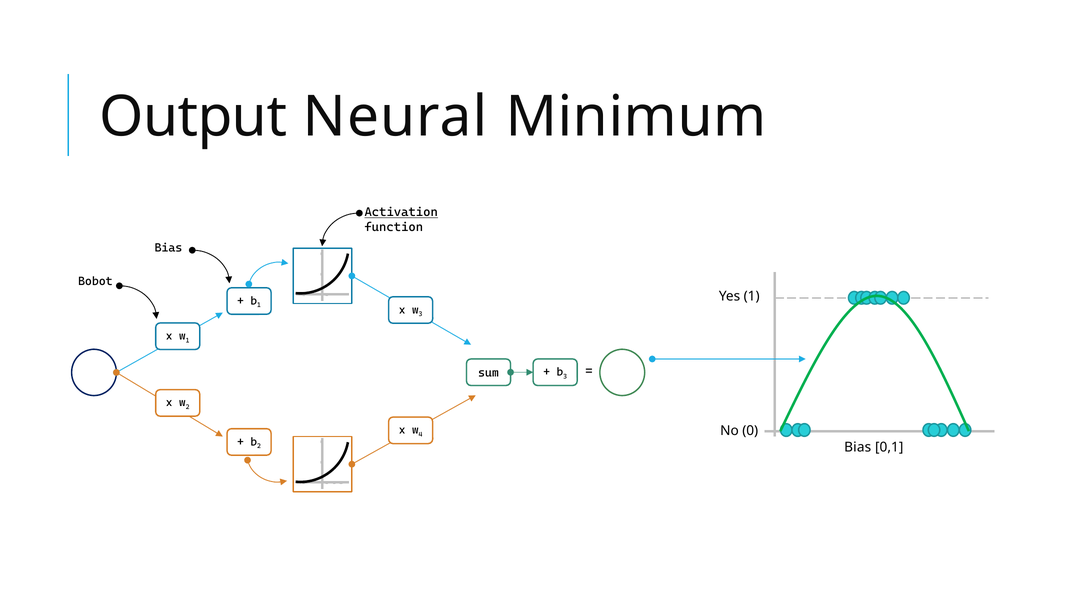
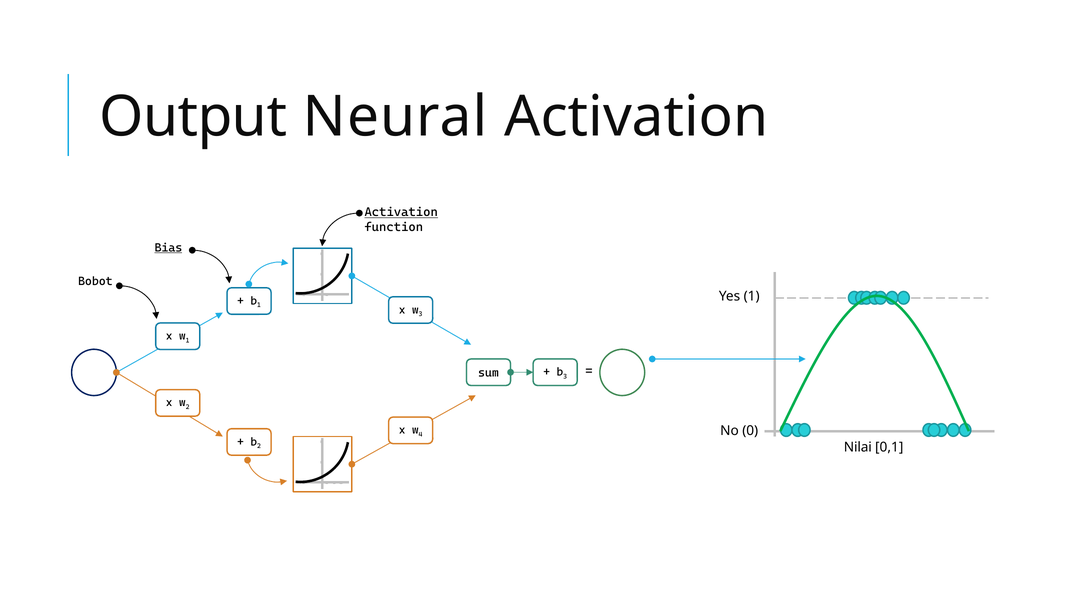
Neural Minimum: Minimum -> Activation
Bias at (168, 248) underline: none -> present
Bias at (858, 447): Bias -> Nilai
